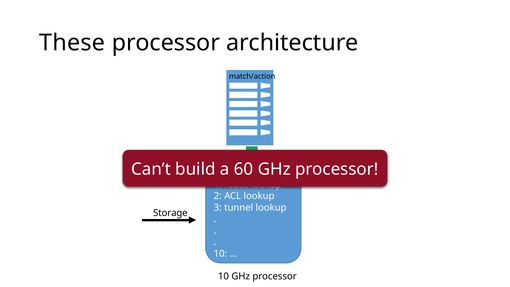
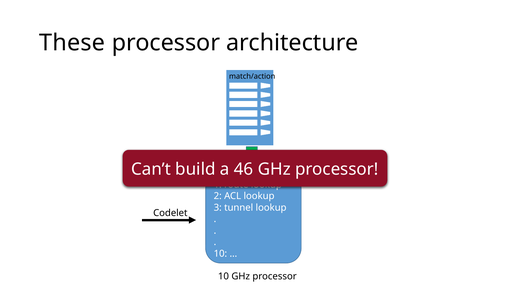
60: 60 -> 46
Storage: Storage -> Codelet
